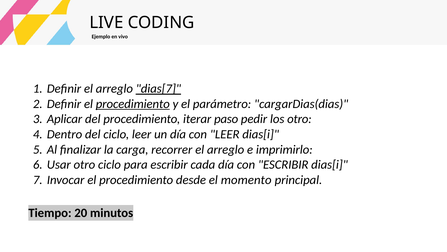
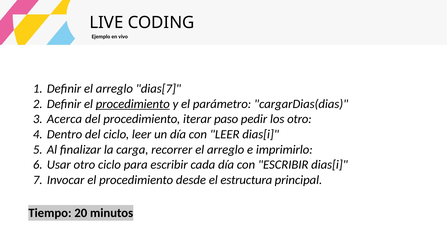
dias[7 underline: present -> none
Aplicar: Aplicar -> Acerca
momento: momento -> estructura
